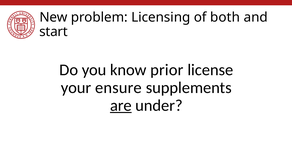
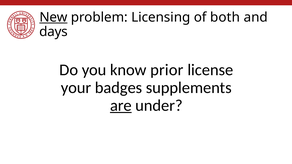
New underline: none -> present
start: start -> days
ensure: ensure -> badges
